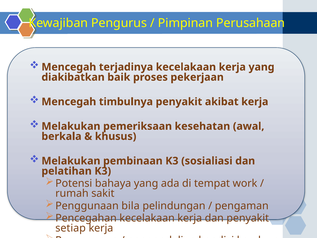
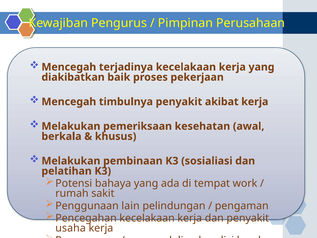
bila: bila -> lain
setiap: setiap -> usaha
